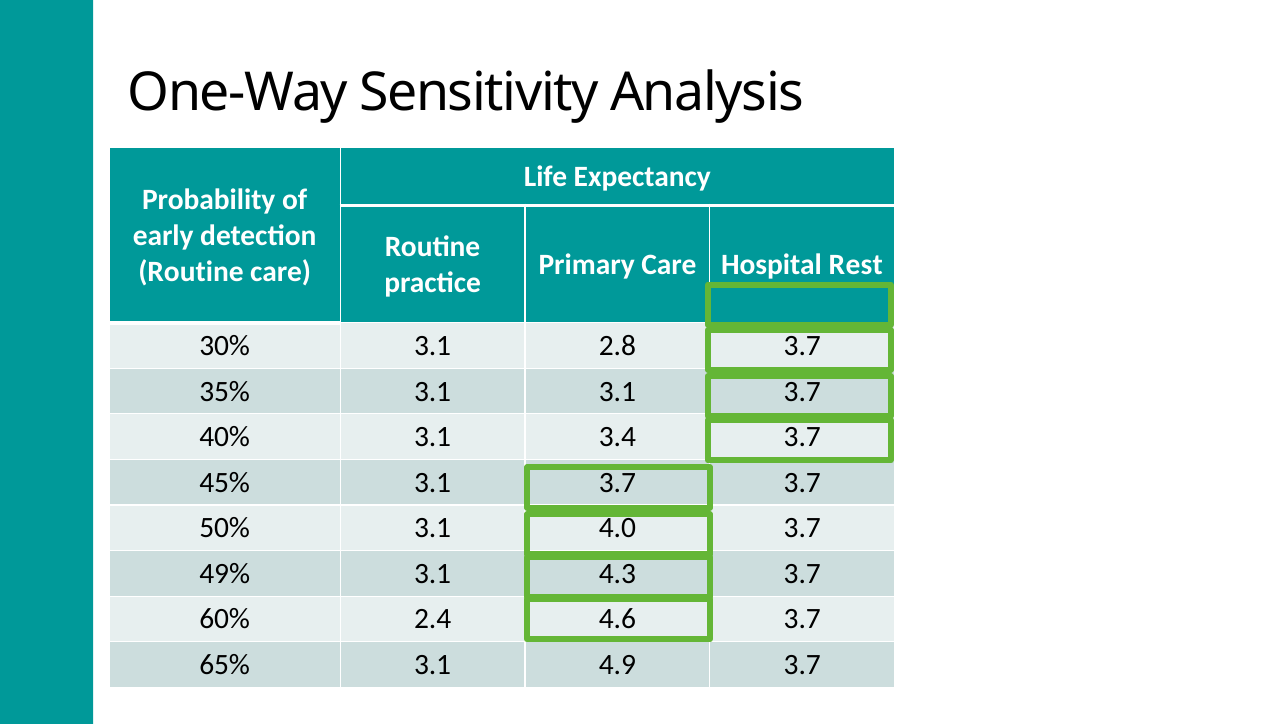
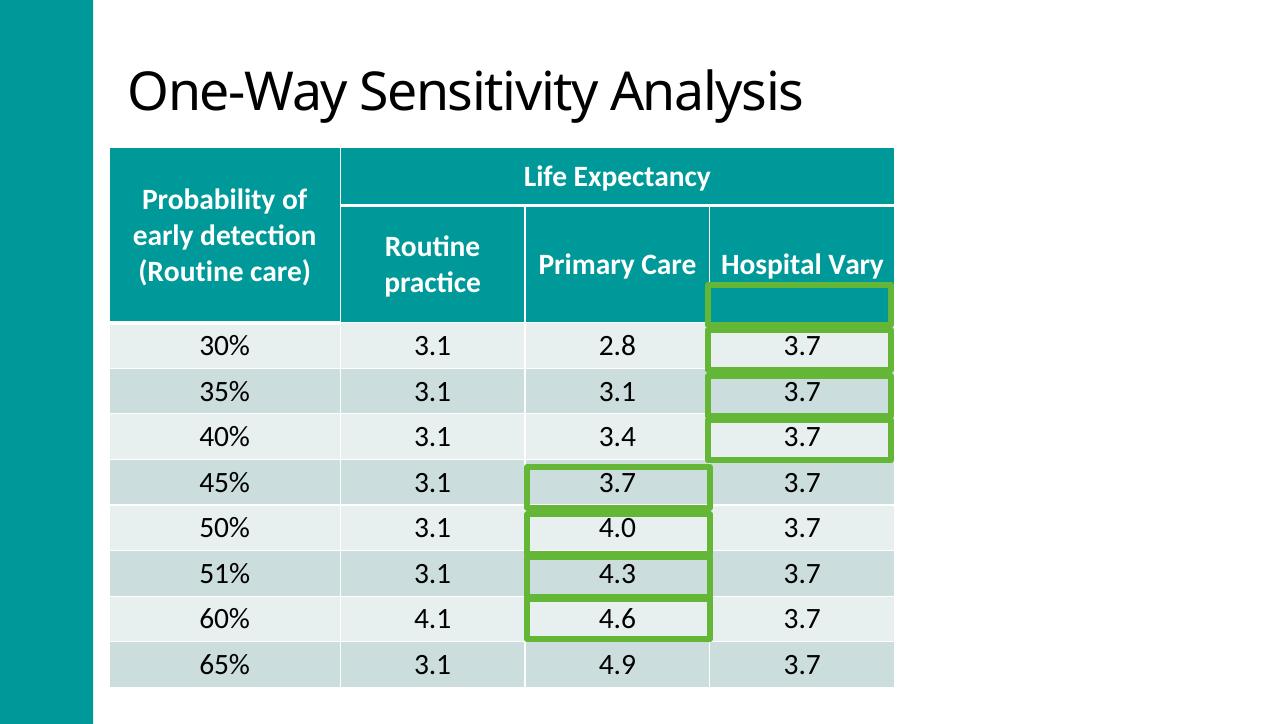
Rest: Rest -> Vary
49%: 49% -> 51%
2.4: 2.4 -> 4.1
